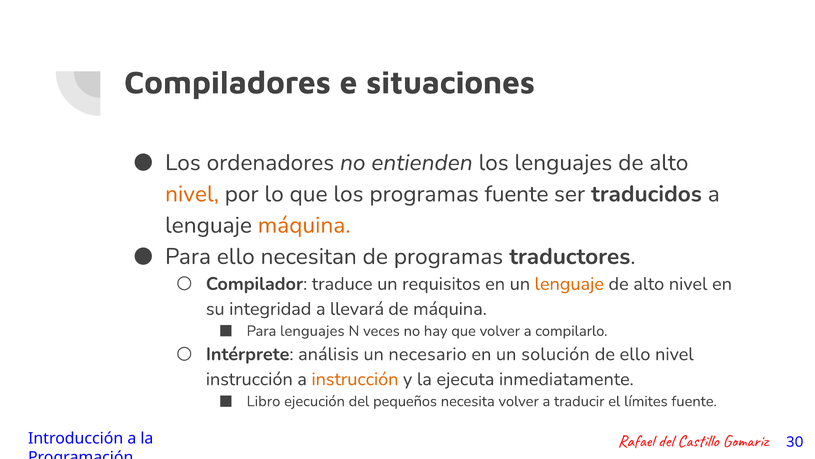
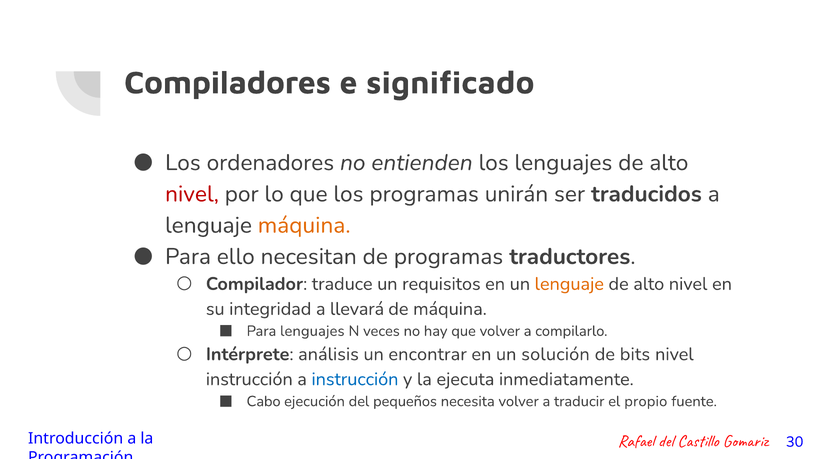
situaciones: situaciones -> significado
nivel at (192, 194) colour: orange -> red
programas fuente: fuente -> unirán
necesario: necesario -> encontrar
de ello: ello -> bits
instrucción at (355, 379) colour: orange -> blue
Libro: Libro -> Cabo
límites: límites -> propio
